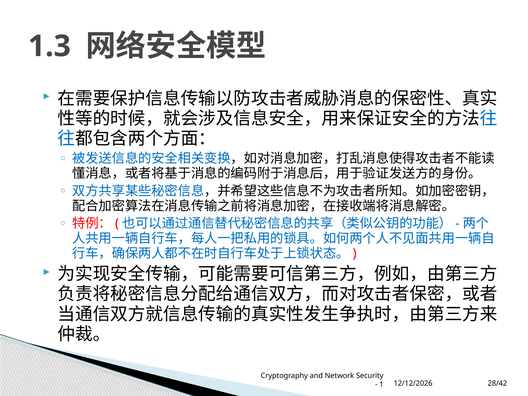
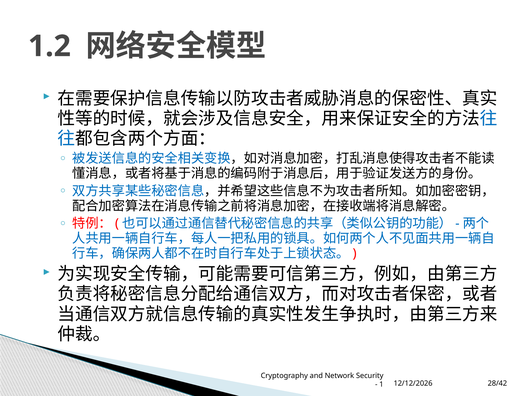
1.3: 1.3 -> 1.2
